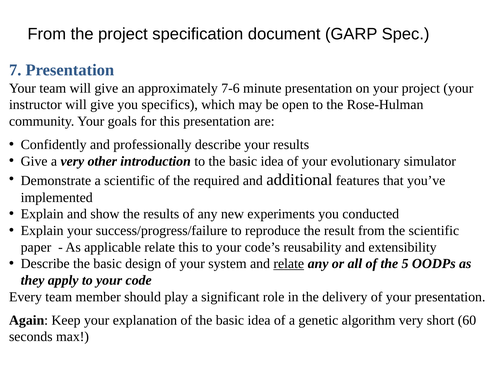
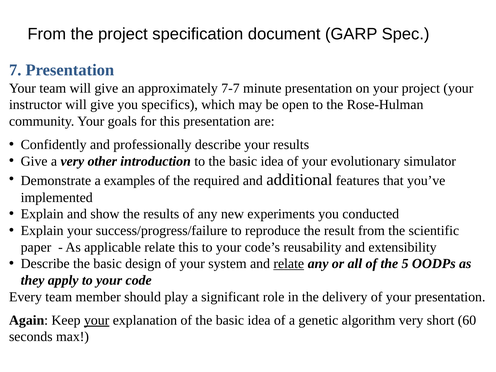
7-6: 7-6 -> 7-7
a scientific: scientific -> examples
your at (97, 320) underline: none -> present
